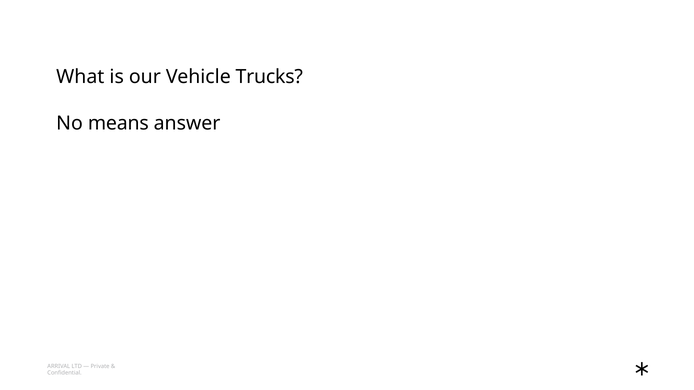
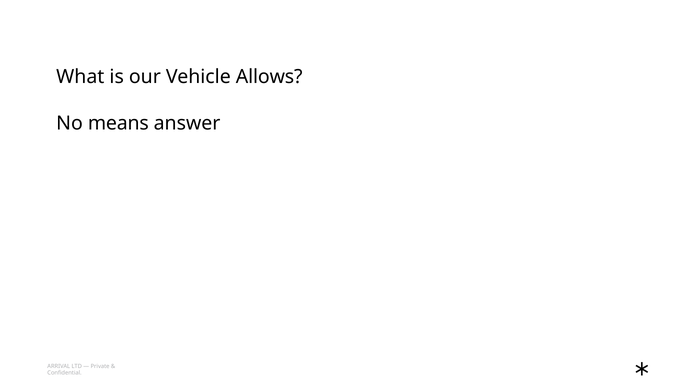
Trucks: Trucks -> Allows
